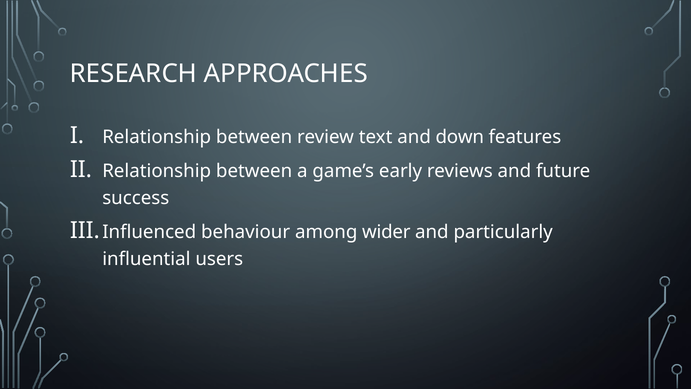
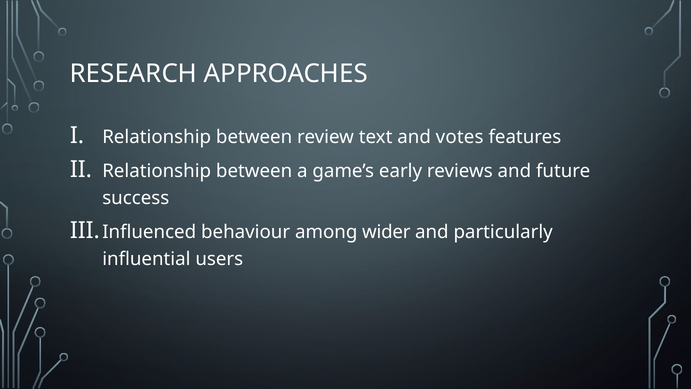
down: down -> votes
